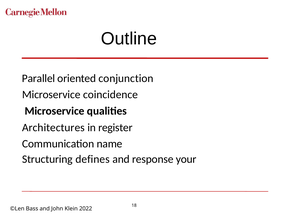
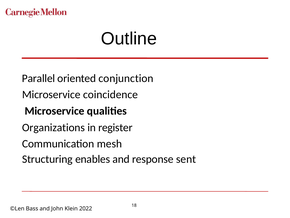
Architectures: Architectures -> Organizations
name: name -> mesh
defines: defines -> enables
your: your -> sent
